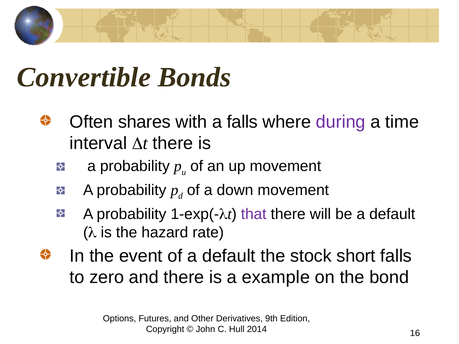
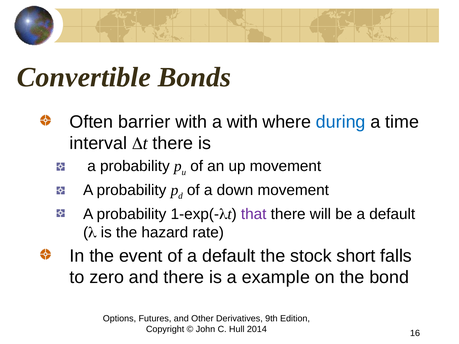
shares: shares -> barrier
a falls: falls -> with
during colour: purple -> blue
